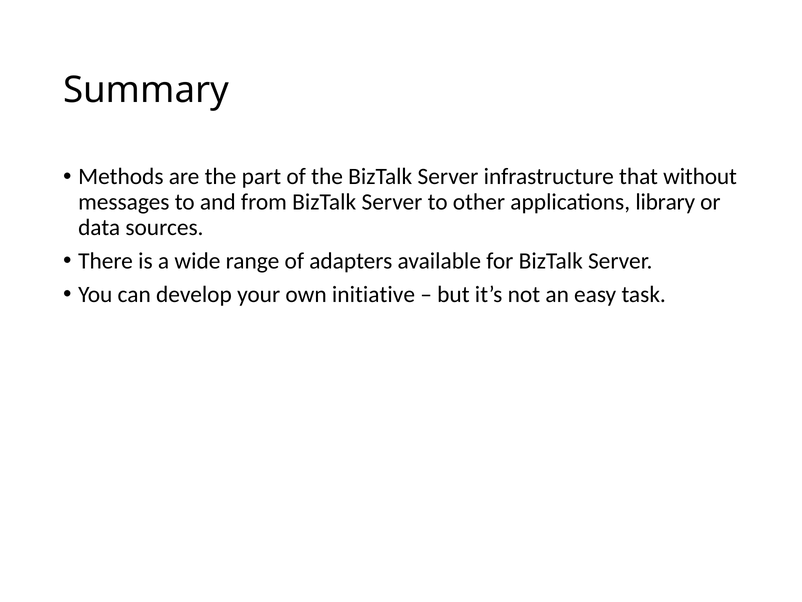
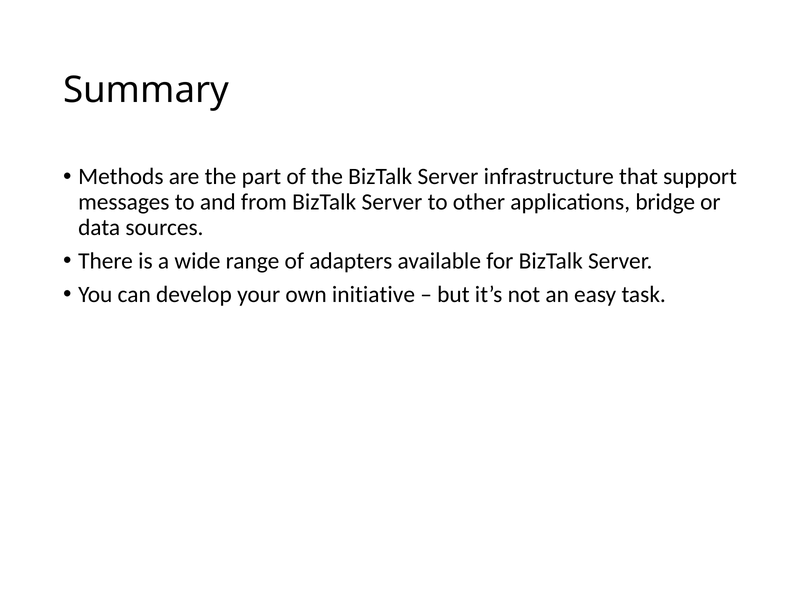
without: without -> support
library: library -> bridge
